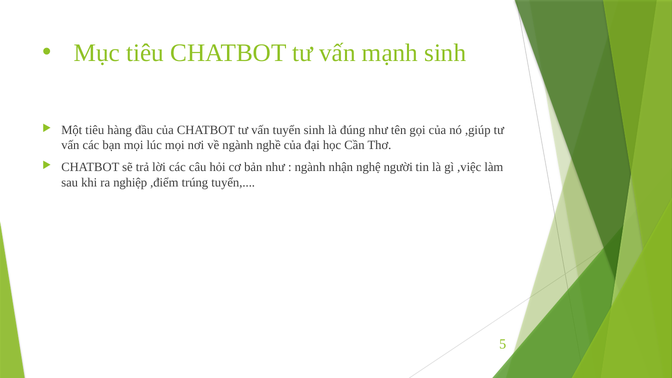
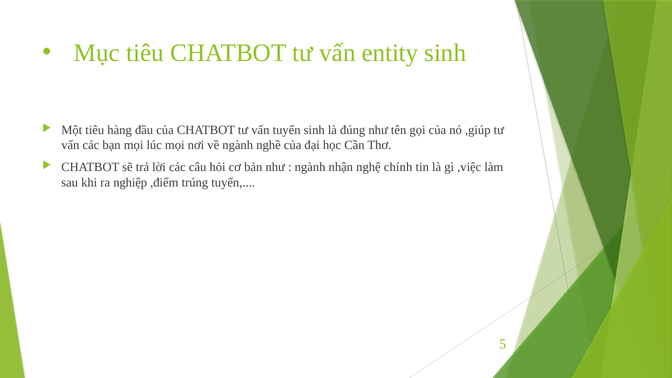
mạnh: mạnh -> entity
người: người -> chính
